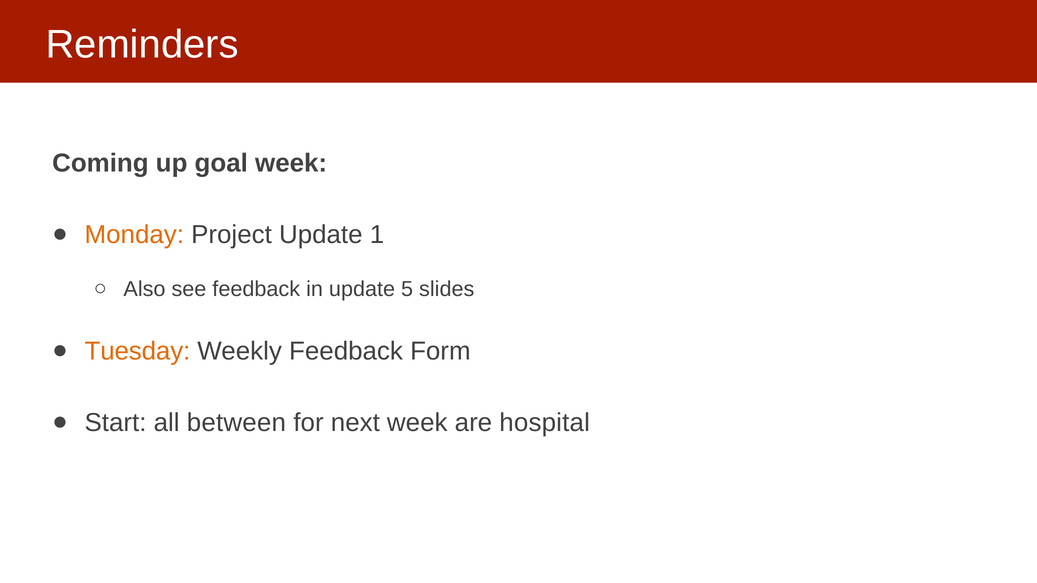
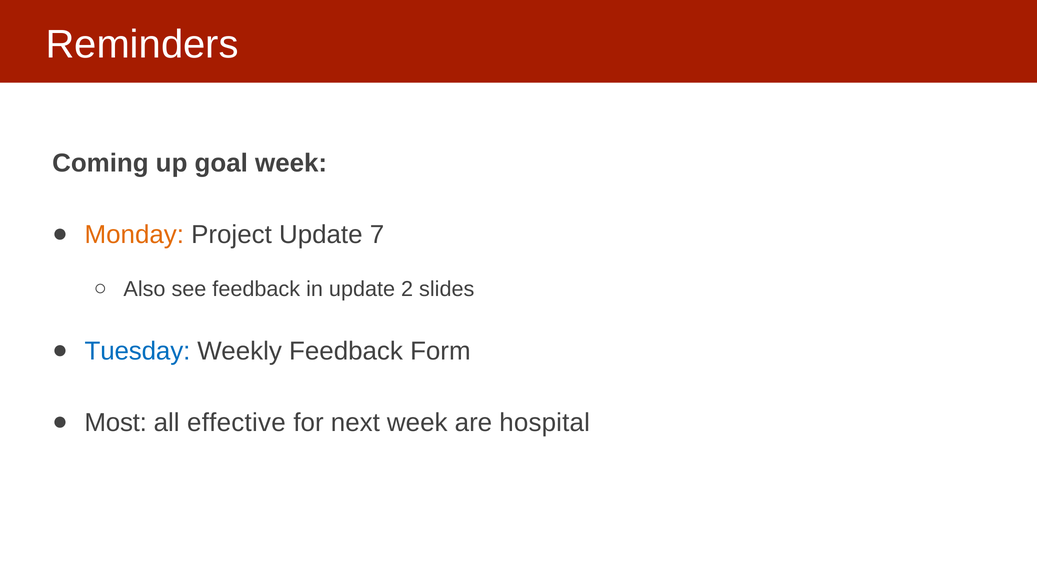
1: 1 -> 7
5: 5 -> 2
Tuesday colour: orange -> blue
Start: Start -> Most
between: between -> effective
